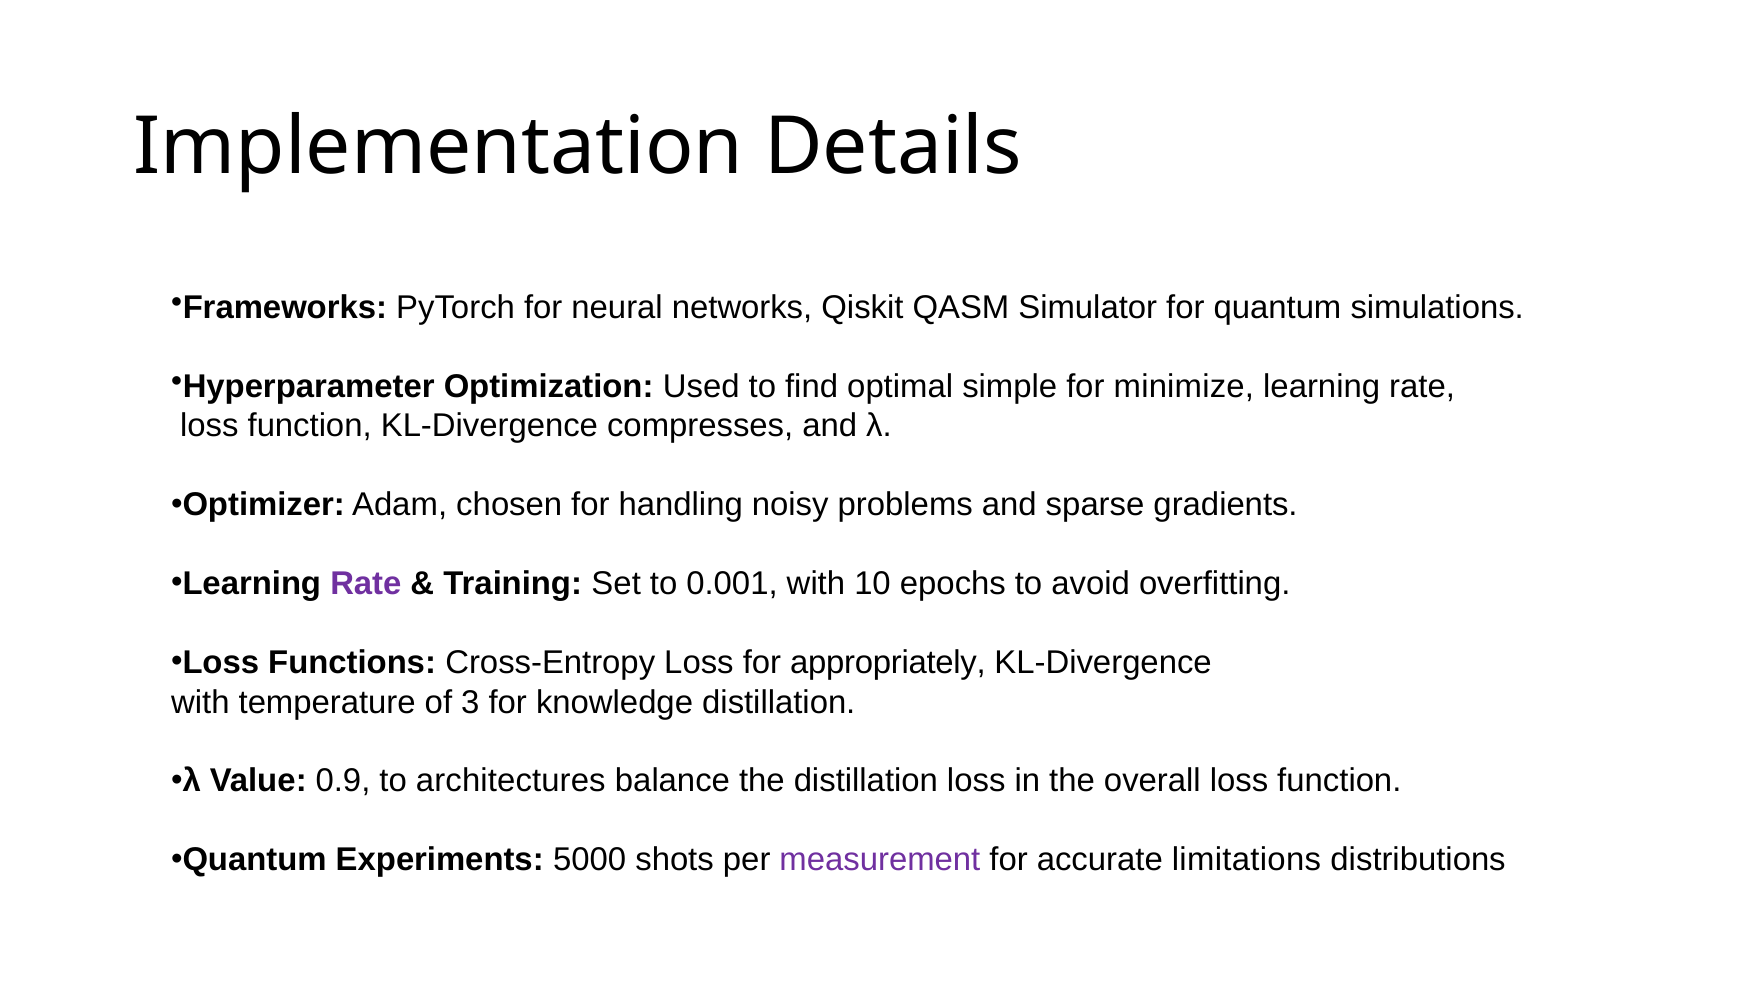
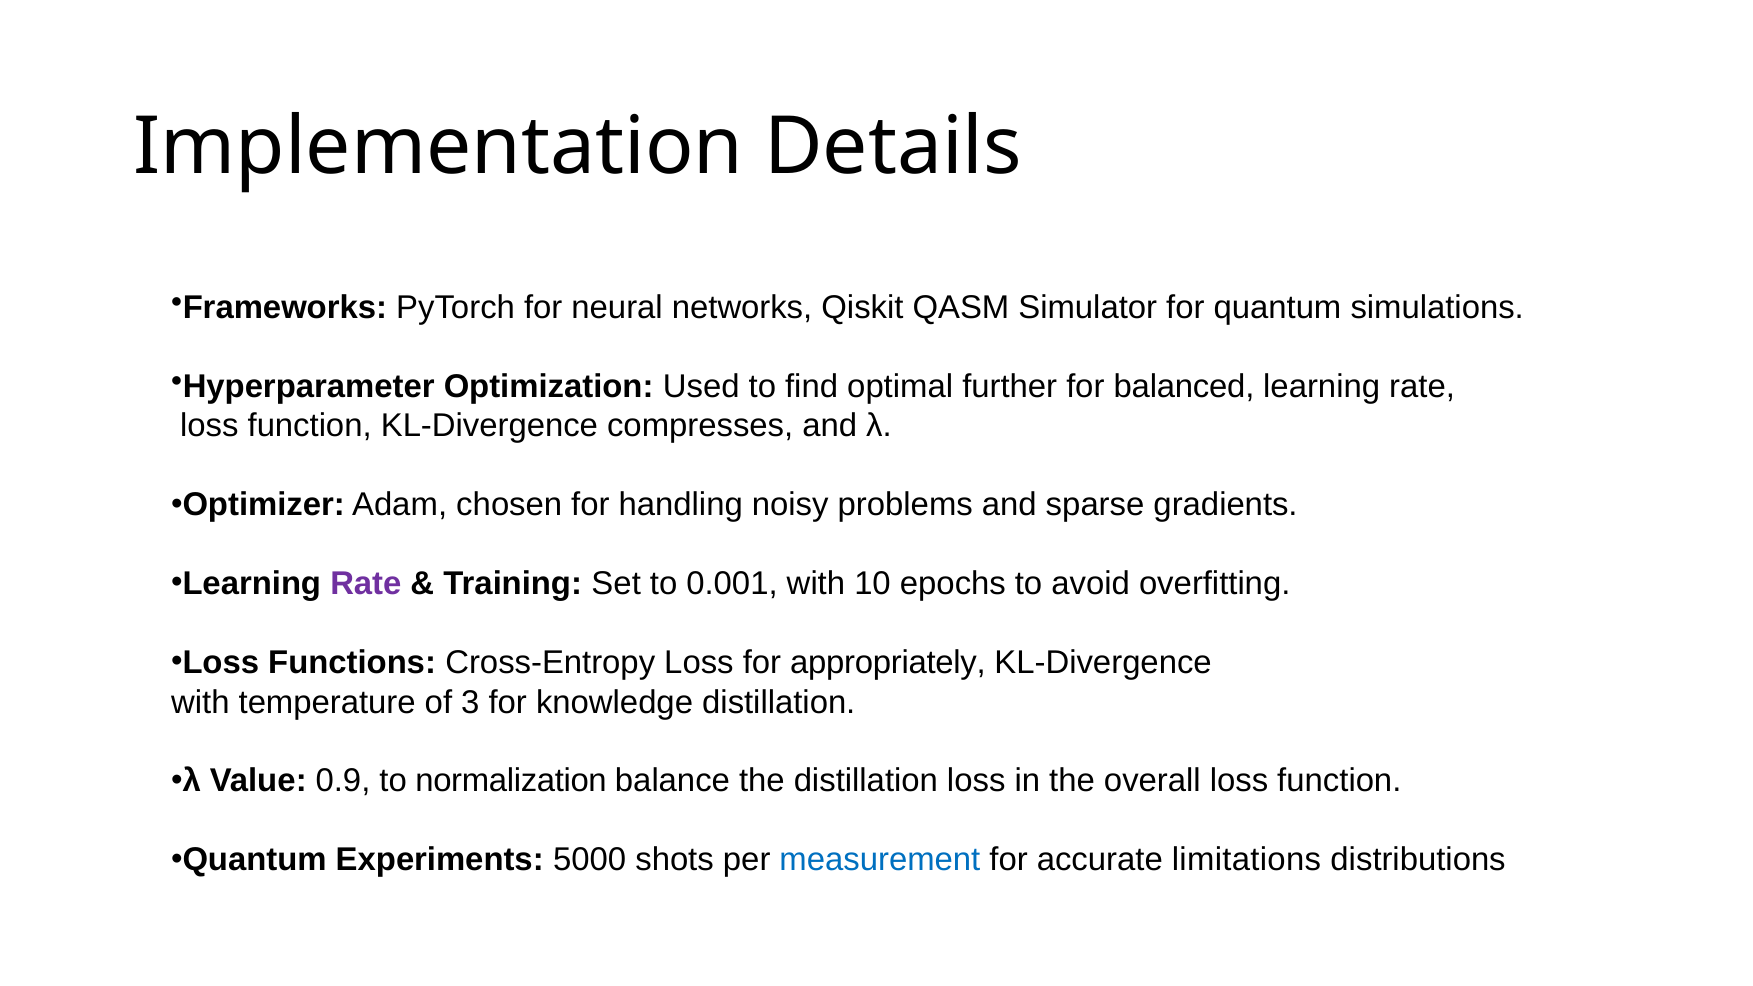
simple: simple -> further
minimize: minimize -> balanced
architectures: architectures -> normalization
measurement colour: purple -> blue
